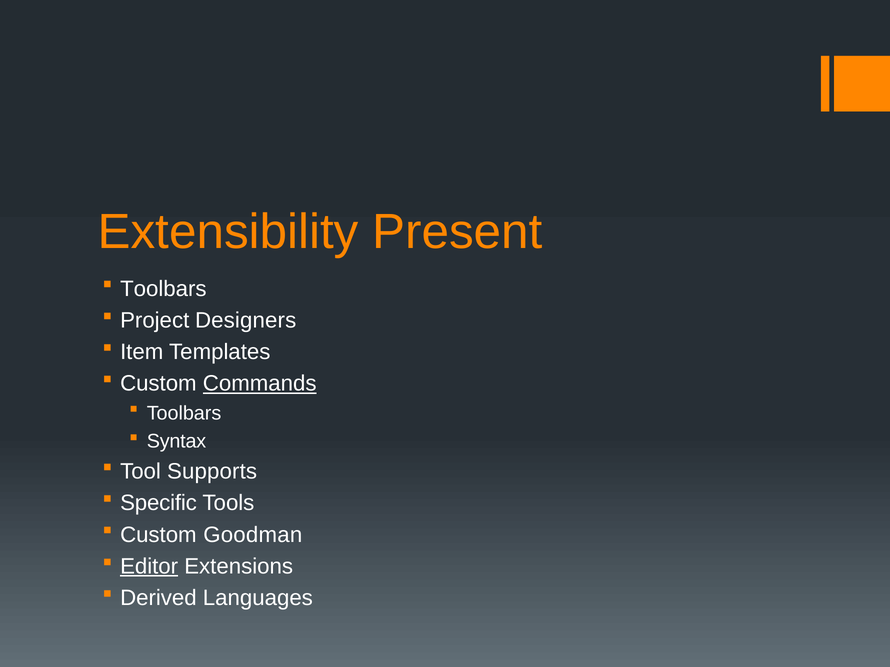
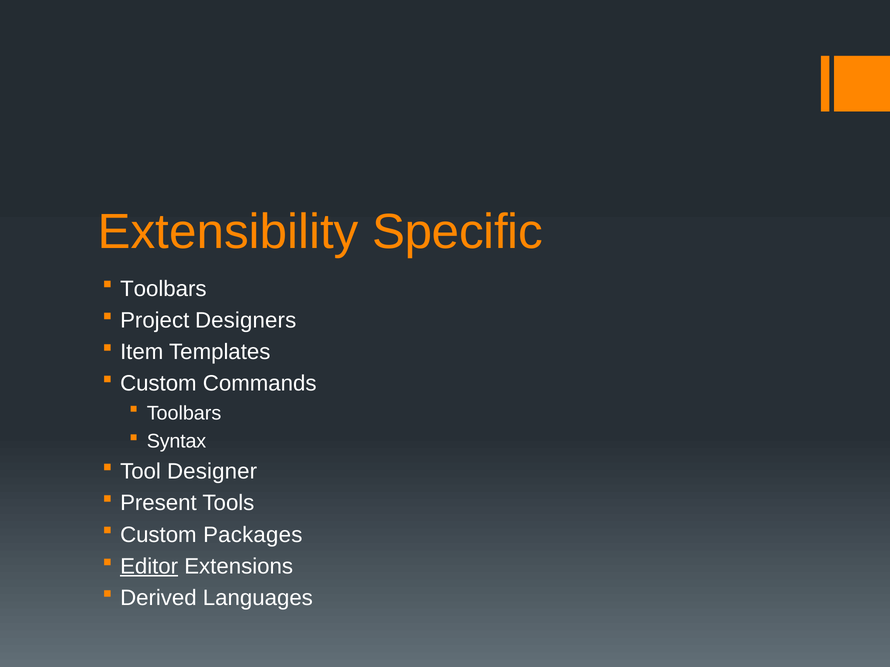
Present: Present -> Specific
Commands underline: present -> none
Supports: Supports -> Designer
Specific: Specific -> Present
Goodman: Goodman -> Packages
